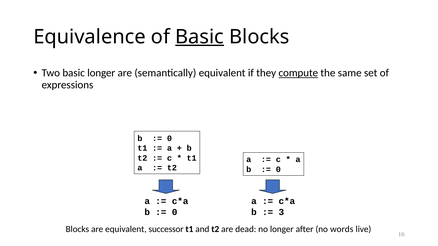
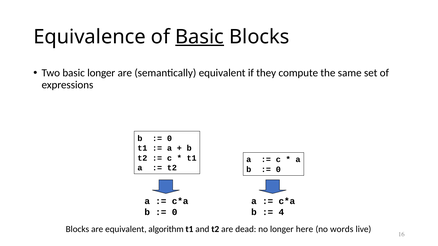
compute underline: present -> none
3: 3 -> 4
successor: successor -> algorithm
after: after -> here
